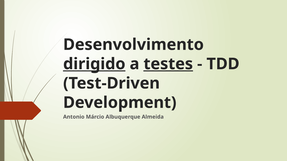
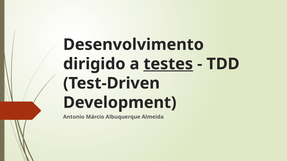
dirigido underline: present -> none
